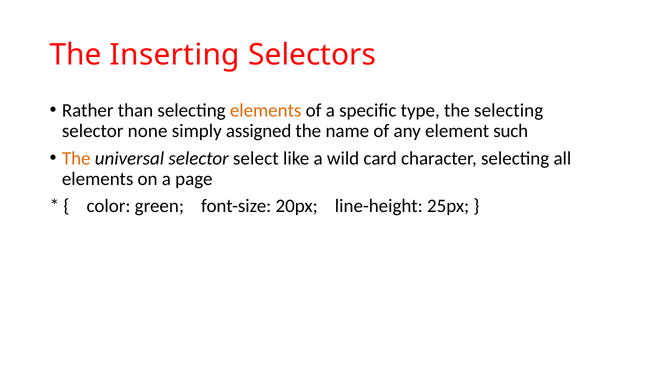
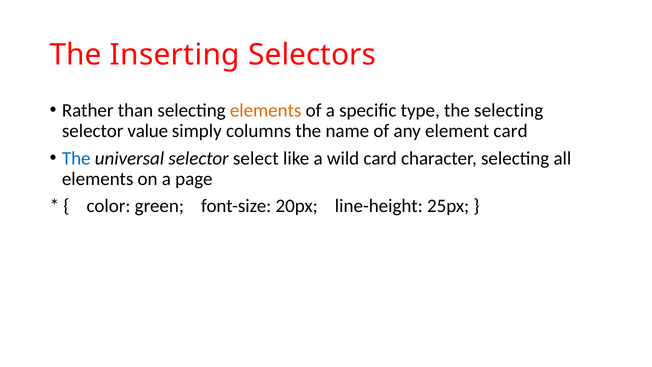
none: none -> value
assigned: assigned -> columns
element such: such -> card
The at (76, 158) colour: orange -> blue
